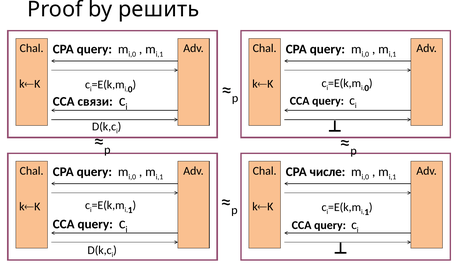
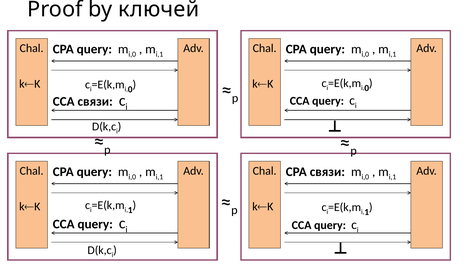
решить: решить -> ключей
CPA числе: числе -> связи
